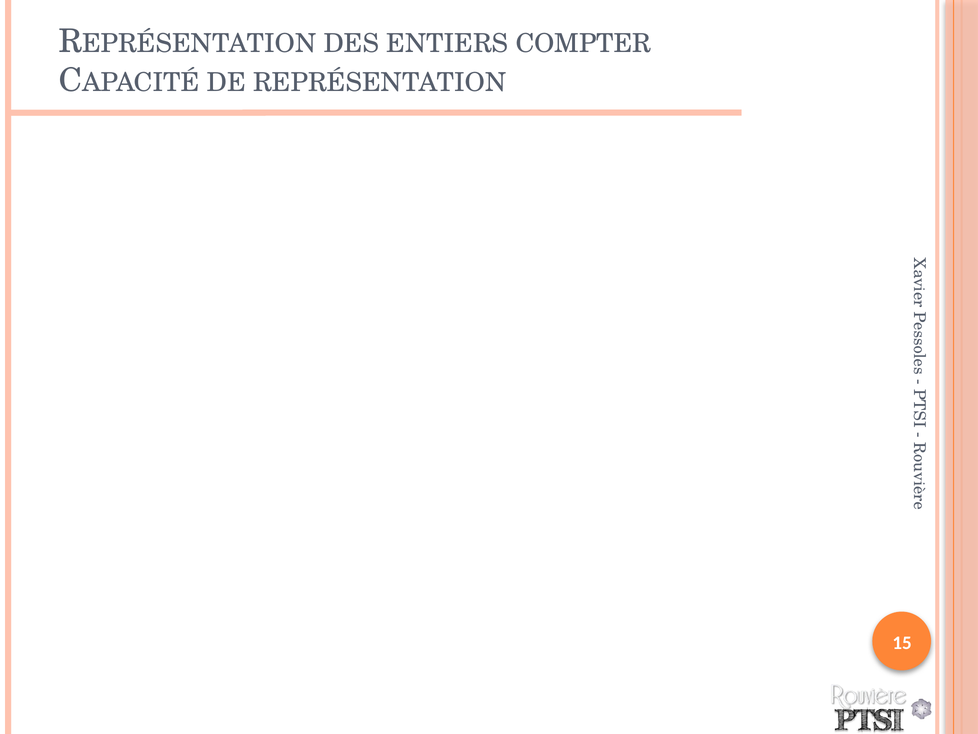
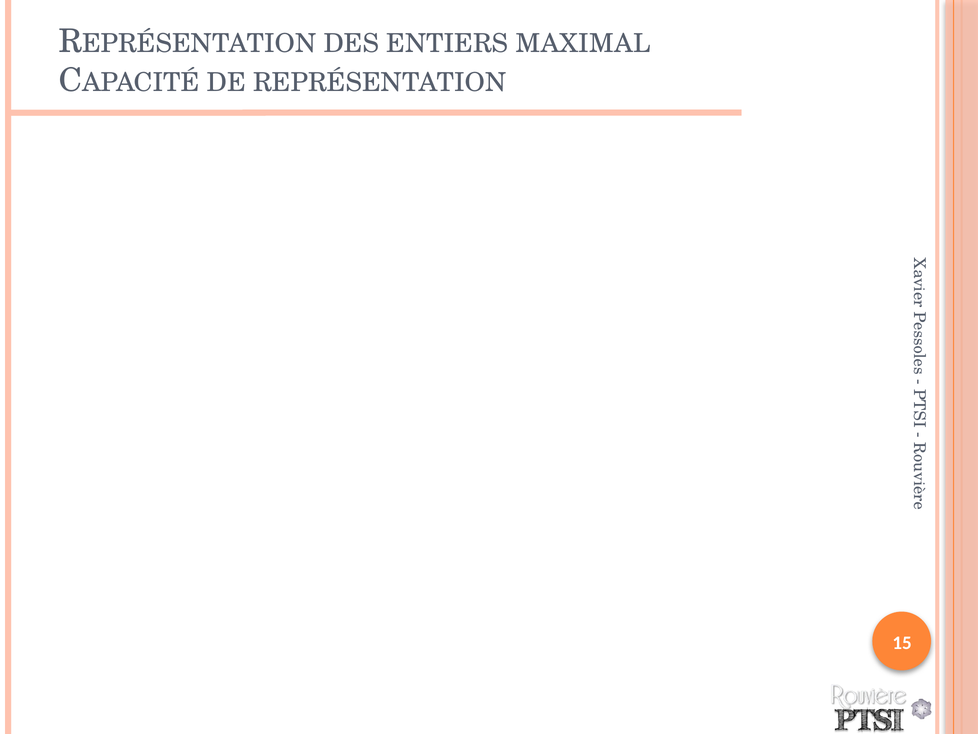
COMPTER: COMPTER -> MAXIMAL
